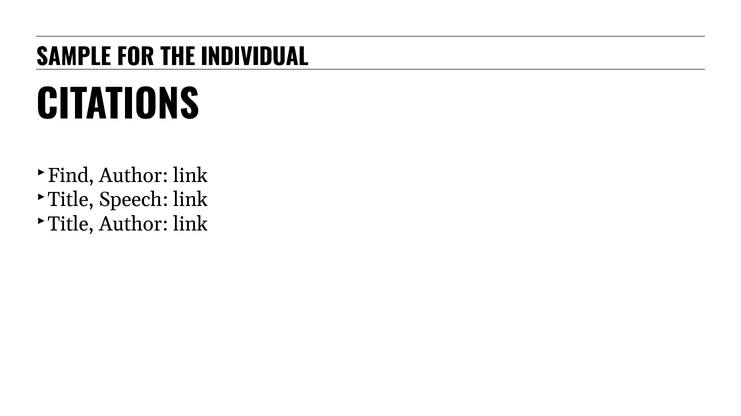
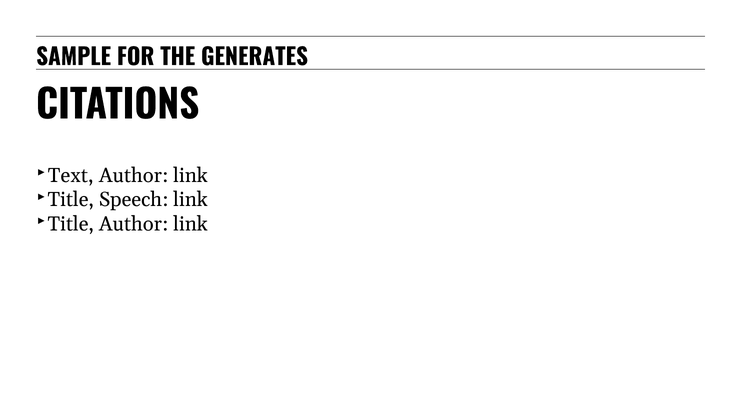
INDIVIDUAL: INDIVIDUAL -> GENERATES
Find: Find -> Text
